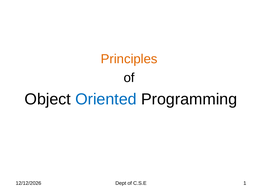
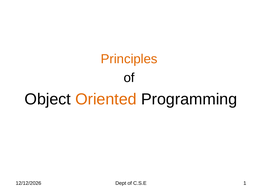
Oriented colour: blue -> orange
